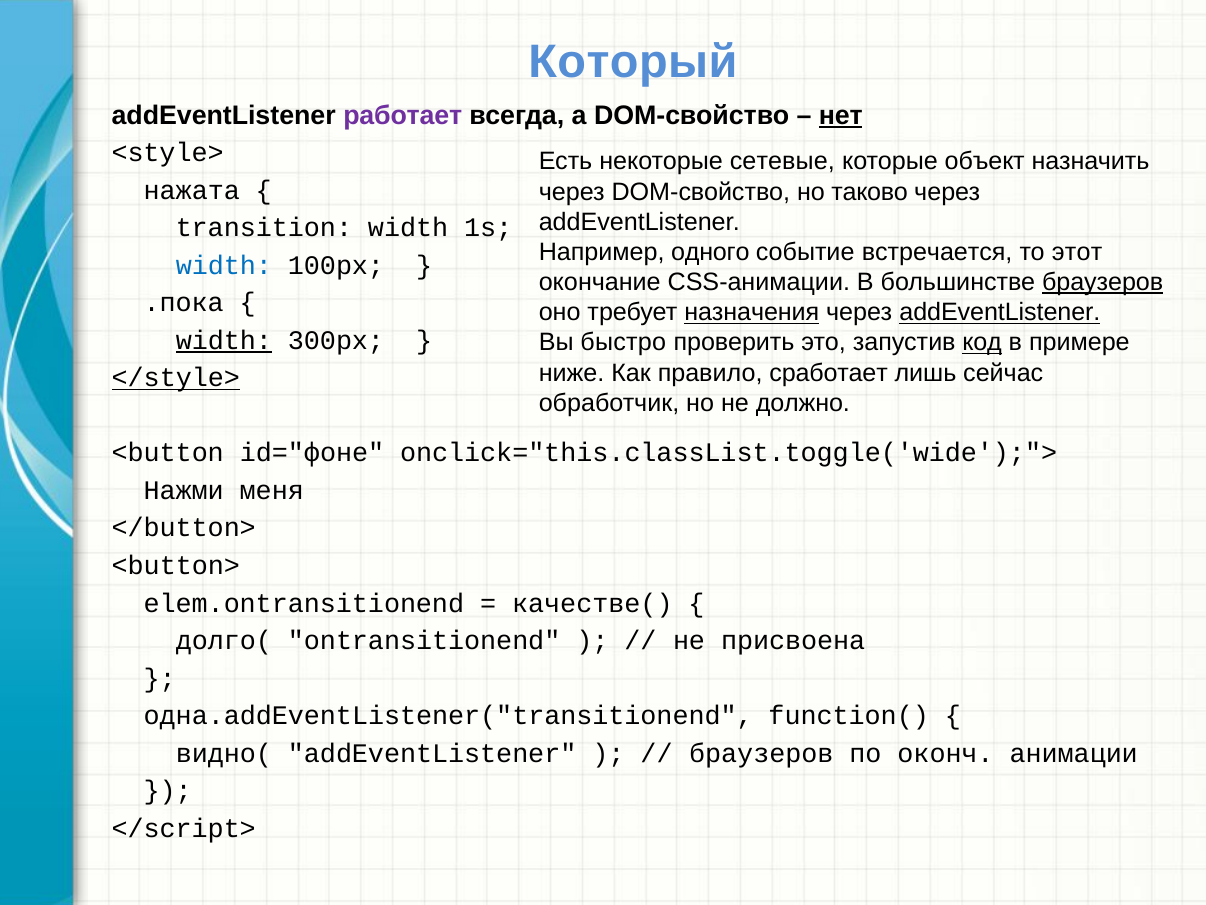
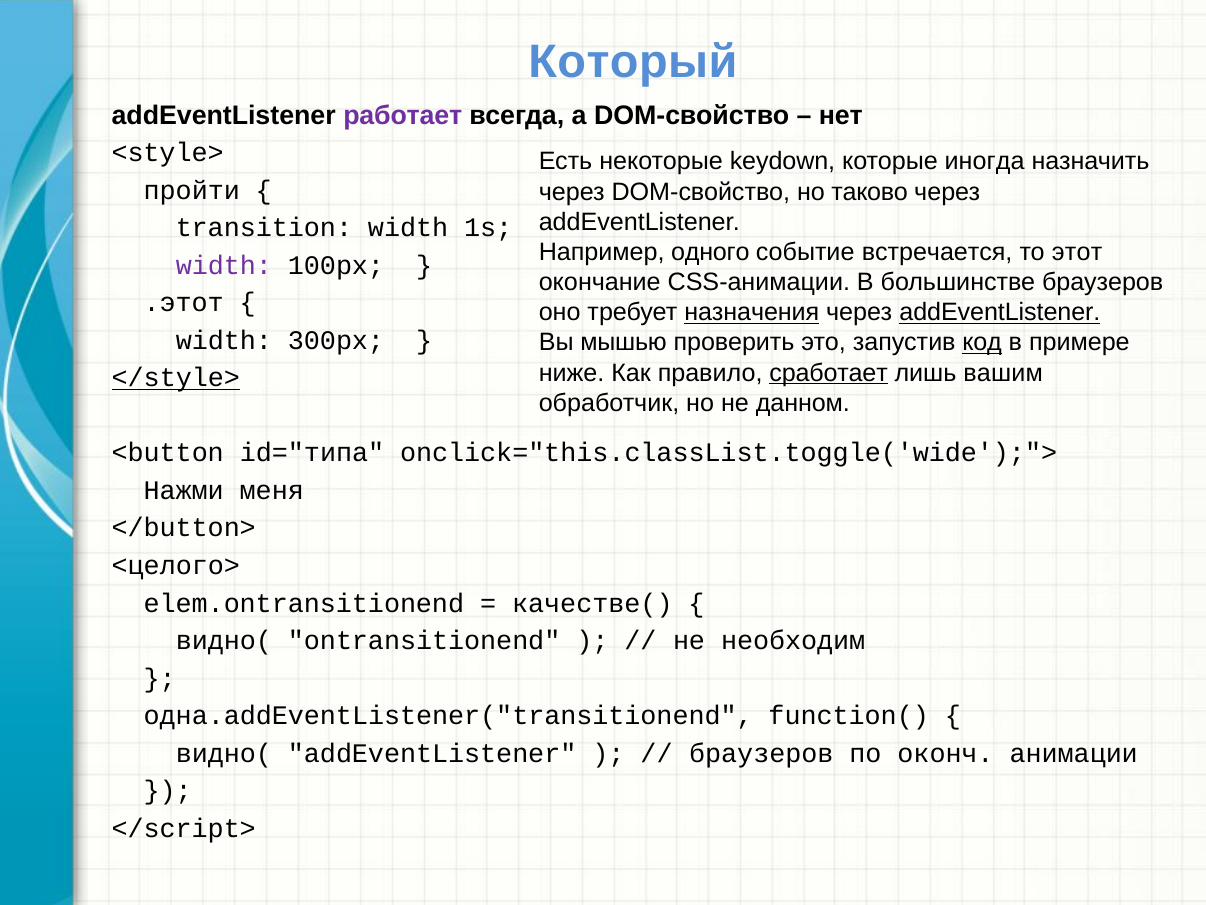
нет underline: present -> none
сетевые: сетевые -> keydown
объект: объект -> иногда
нажата: нажата -> пройти
width at (224, 265) colour: blue -> purple
браузеров at (1103, 282) underline: present -> none
.пока: .пока -> .этот
width at (224, 340) underline: present -> none
быстро: быстро -> мышью
сработает underline: none -> present
сейчас: сейчас -> вашим
должно: должно -> данном
id="фоне: id="фоне -> id="типа
<button>: <button> -> <целого>
долго( at (224, 640): долго( -> видно(
присвоена: присвоена -> необходим
